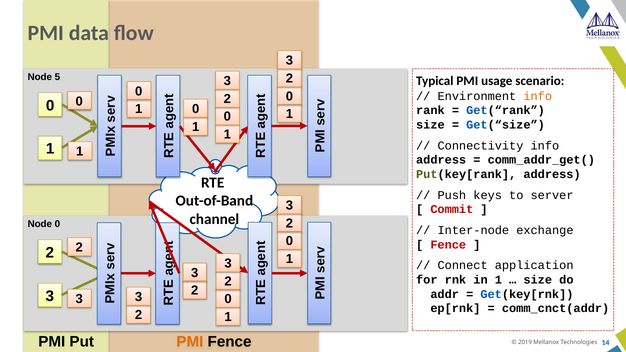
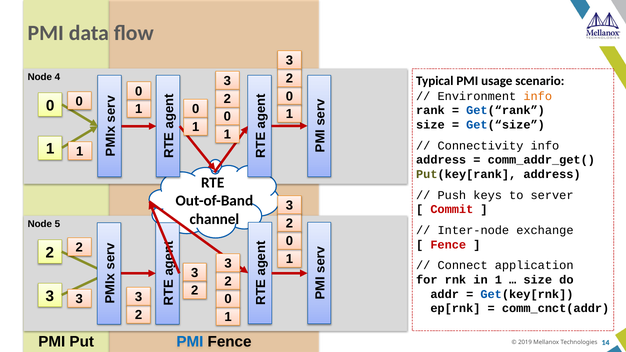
5: 5 -> 4
Node 0: 0 -> 5
PMI at (190, 342) colour: orange -> blue
